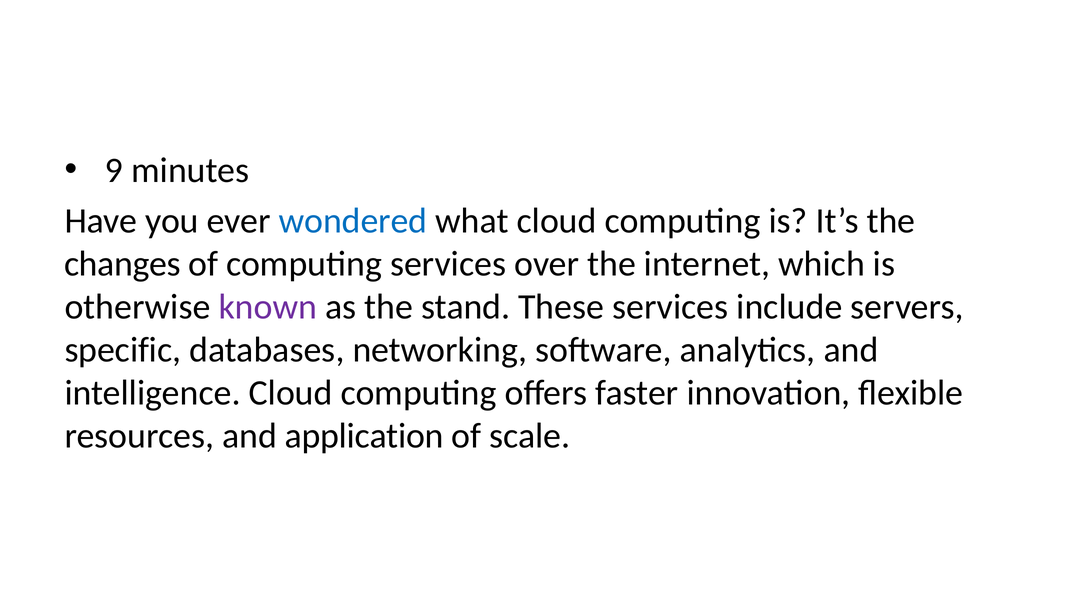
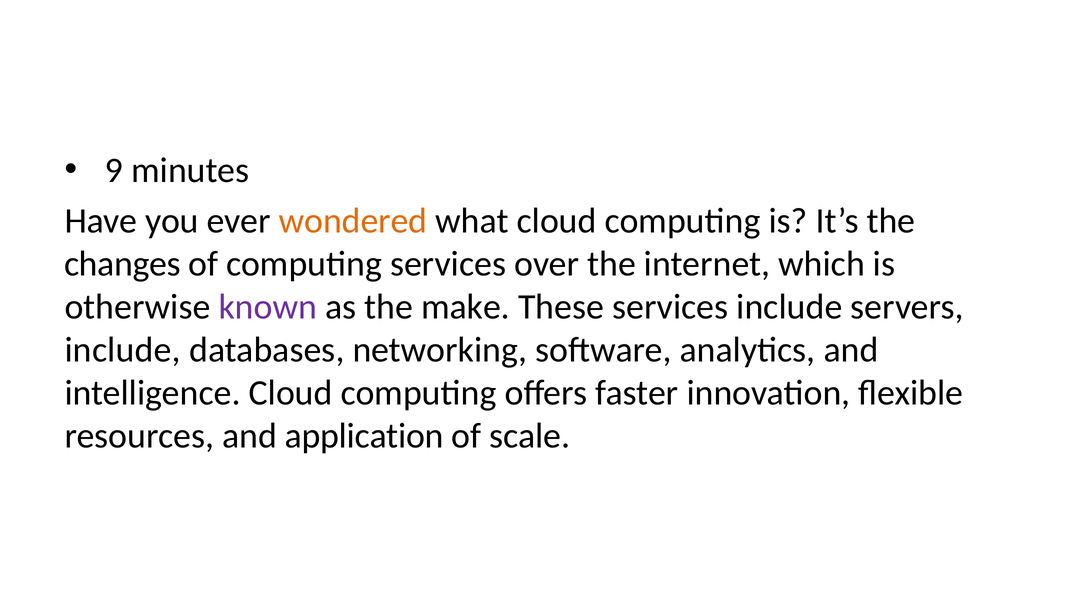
wondered colour: blue -> orange
stand: stand -> make
specific at (123, 350): specific -> include
